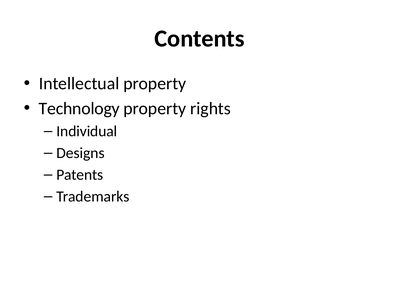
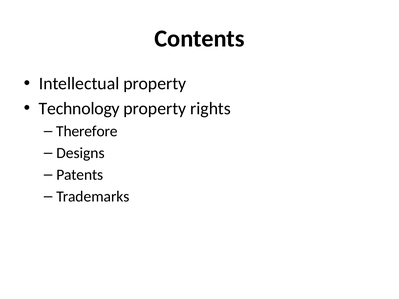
Individual: Individual -> Therefore
